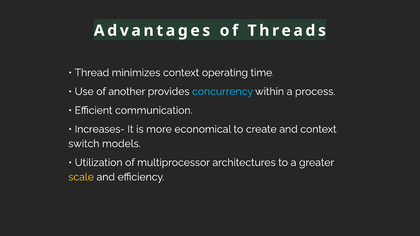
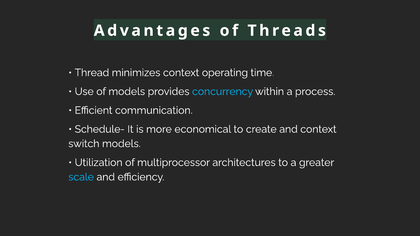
of another: another -> models
Increases-: Increases- -> Schedule-
scale colour: yellow -> light blue
